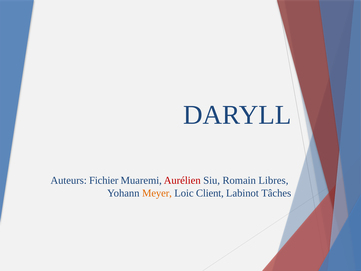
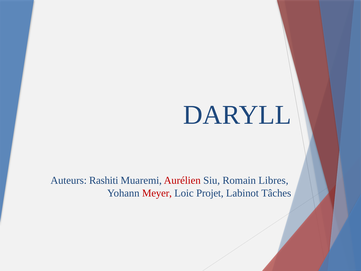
Fichier: Fichier -> Rashiti
Meyer colour: orange -> red
Client: Client -> Projet
